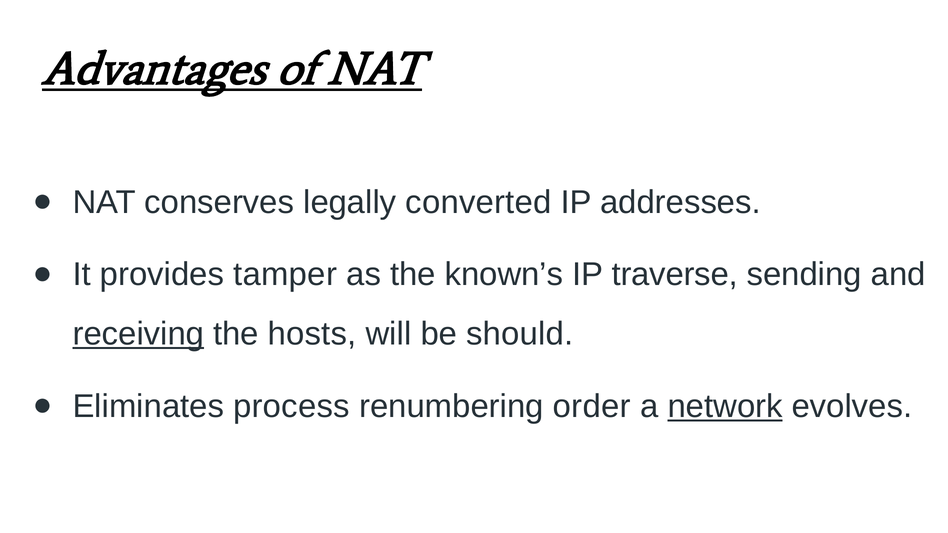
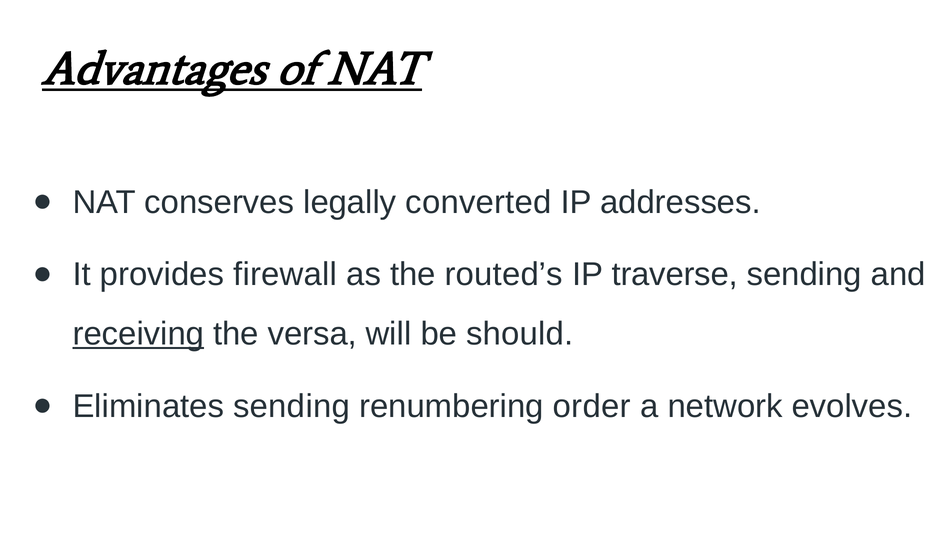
tamper: tamper -> firewall
known’s: known’s -> routed’s
hosts: hosts -> versa
Eliminates process: process -> sending
network underline: present -> none
